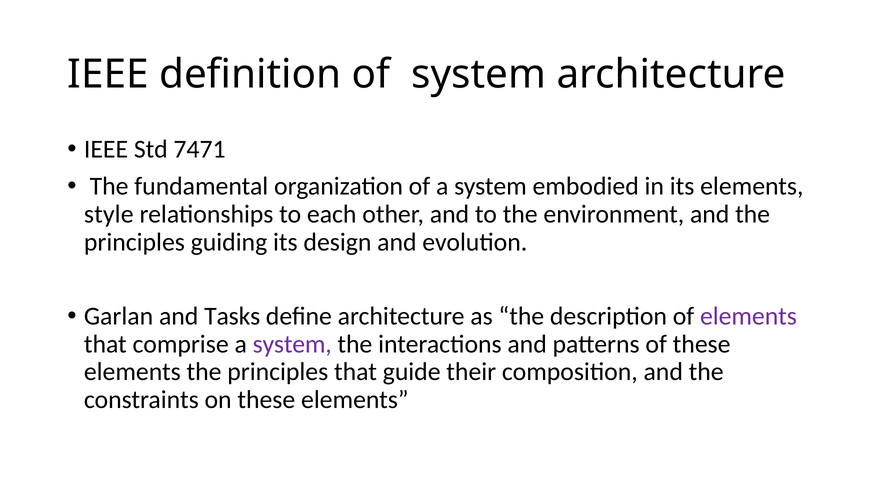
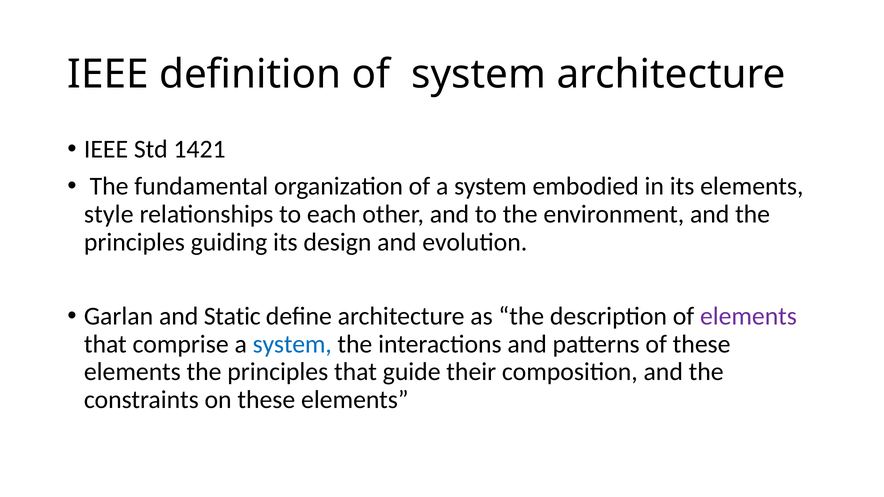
7471: 7471 -> 1421
Tasks: Tasks -> Static
system at (292, 344) colour: purple -> blue
